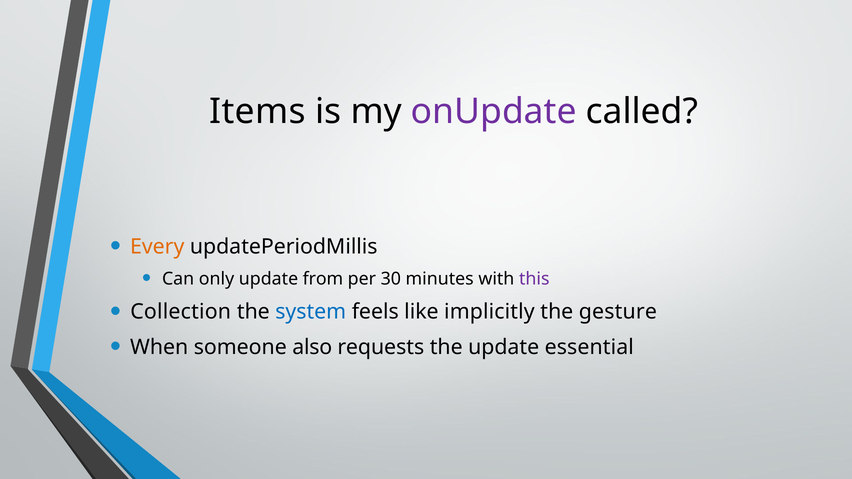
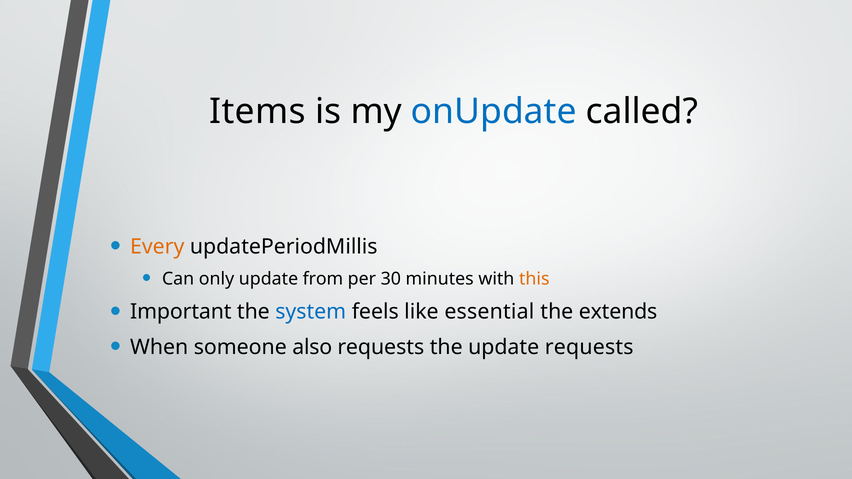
onUpdate colour: purple -> blue
this colour: purple -> orange
Collection: Collection -> Important
implicitly: implicitly -> essential
gesture: gesture -> extends
update essential: essential -> requests
